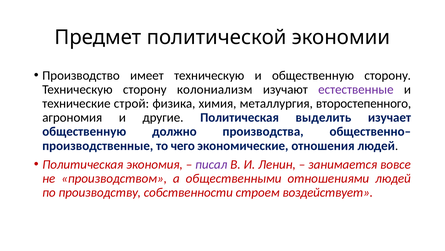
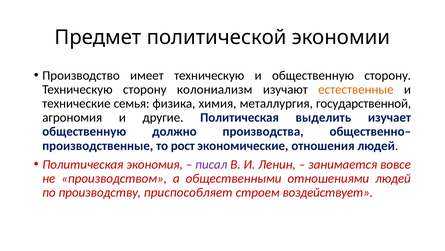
естественные colour: purple -> orange
строй: строй -> семья
второстепенного: второстепенного -> государственной
чего: чего -> рост
собственности: собственности -> приспособляет
